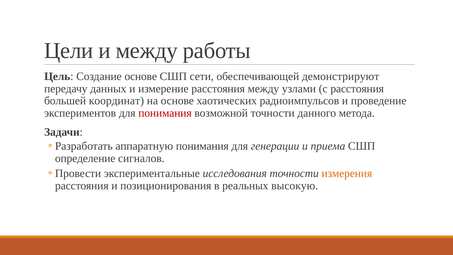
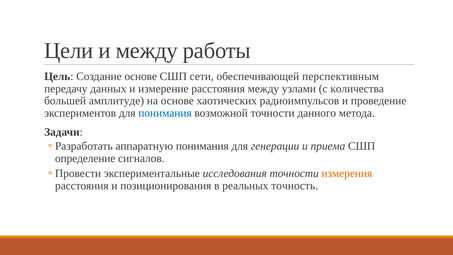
демонстрируют: демонстрируют -> перспективным
с расстояния: расстояния -> количества
координат: координат -> амплитуде
понимания at (165, 113) colour: red -> blue
высокую: высокую -> точность
